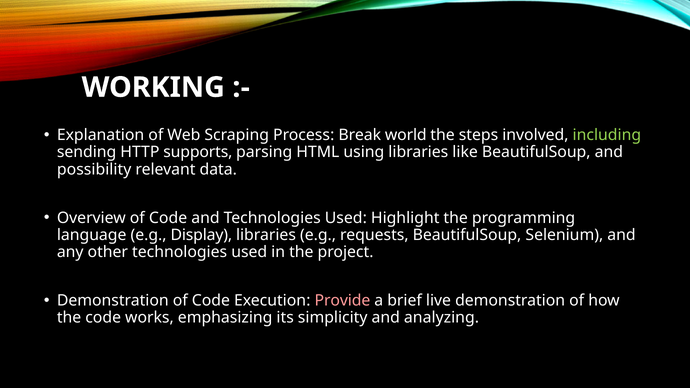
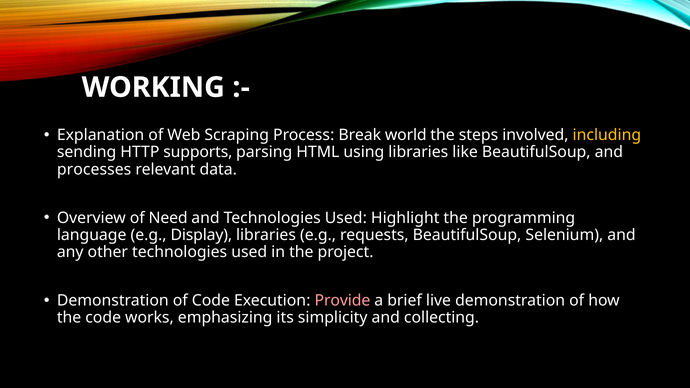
including colour: light green -> yellow
possibility: possibility -> processes
Overview of Code: Code -> Need
analyzing: analyzing -> collecting
